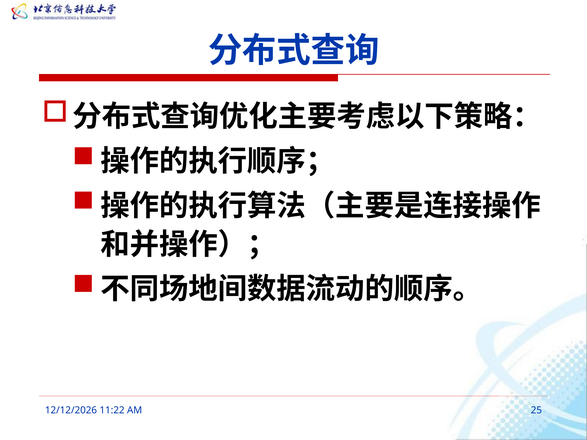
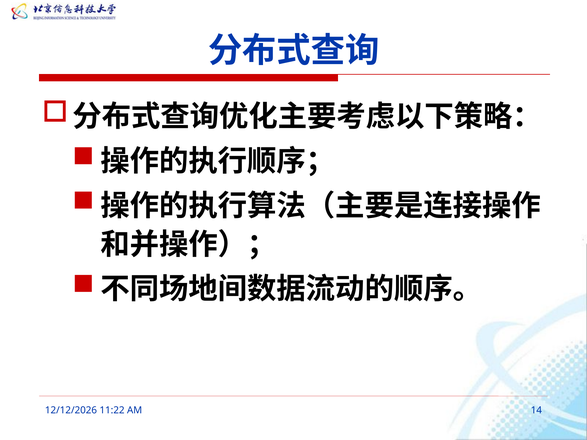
25: 25 -> 14
